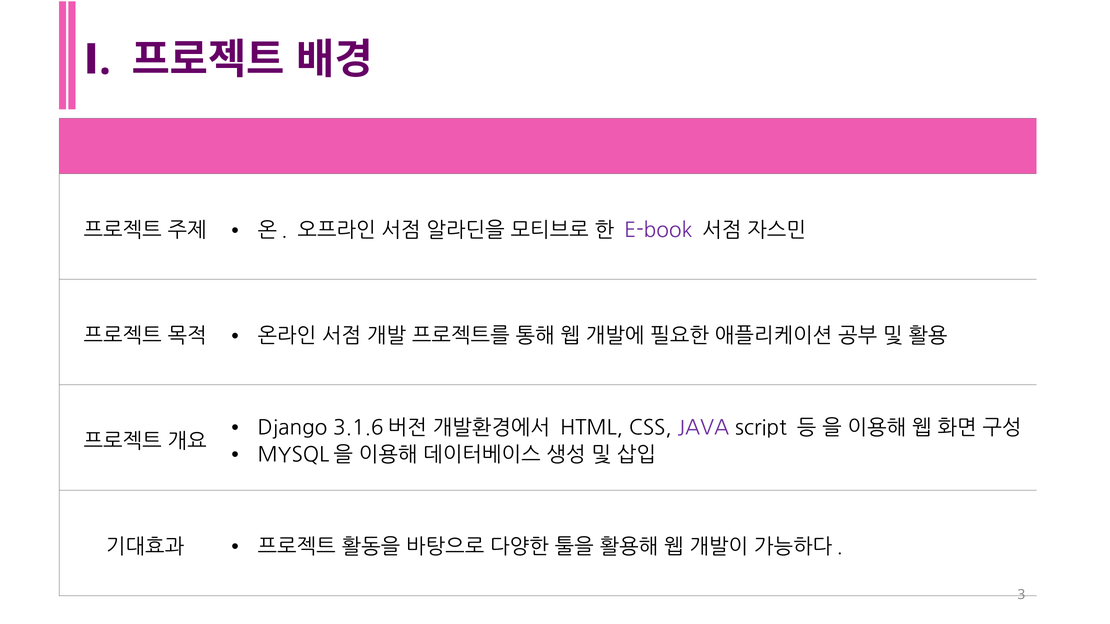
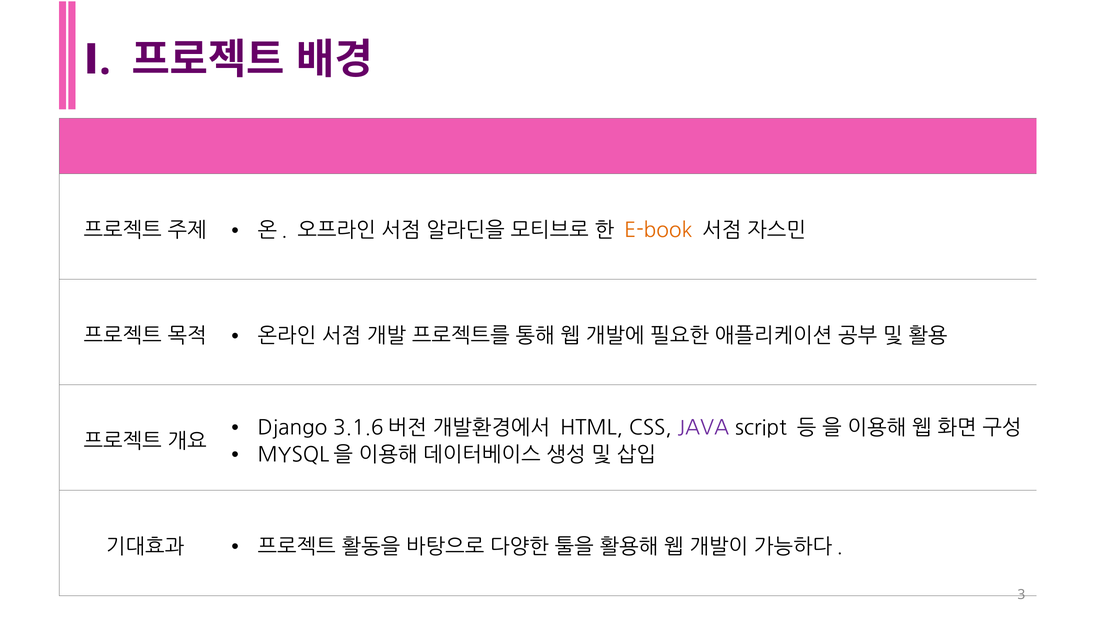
E-book colour: purple -> orange
